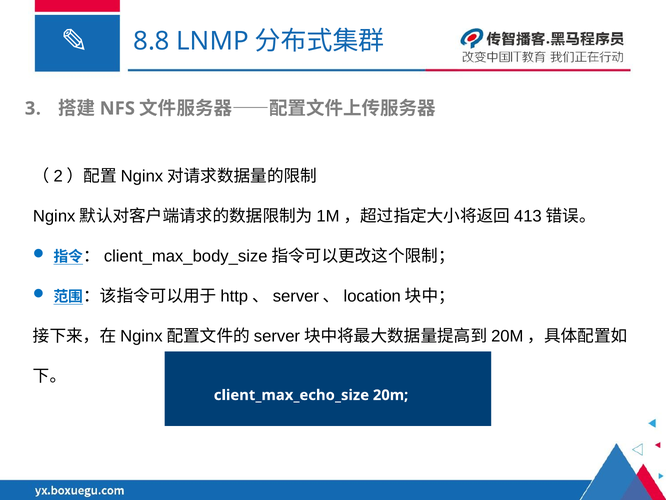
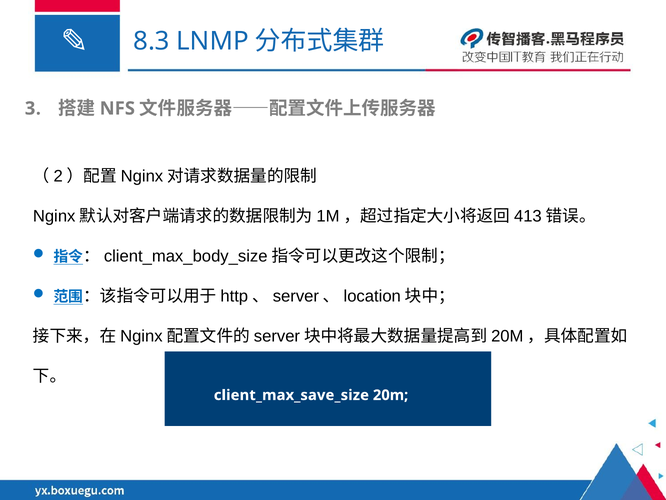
8.8: 8.8 -> 8.3
client_max_echo_size: client_max_echo_size -> client_max_save_size
